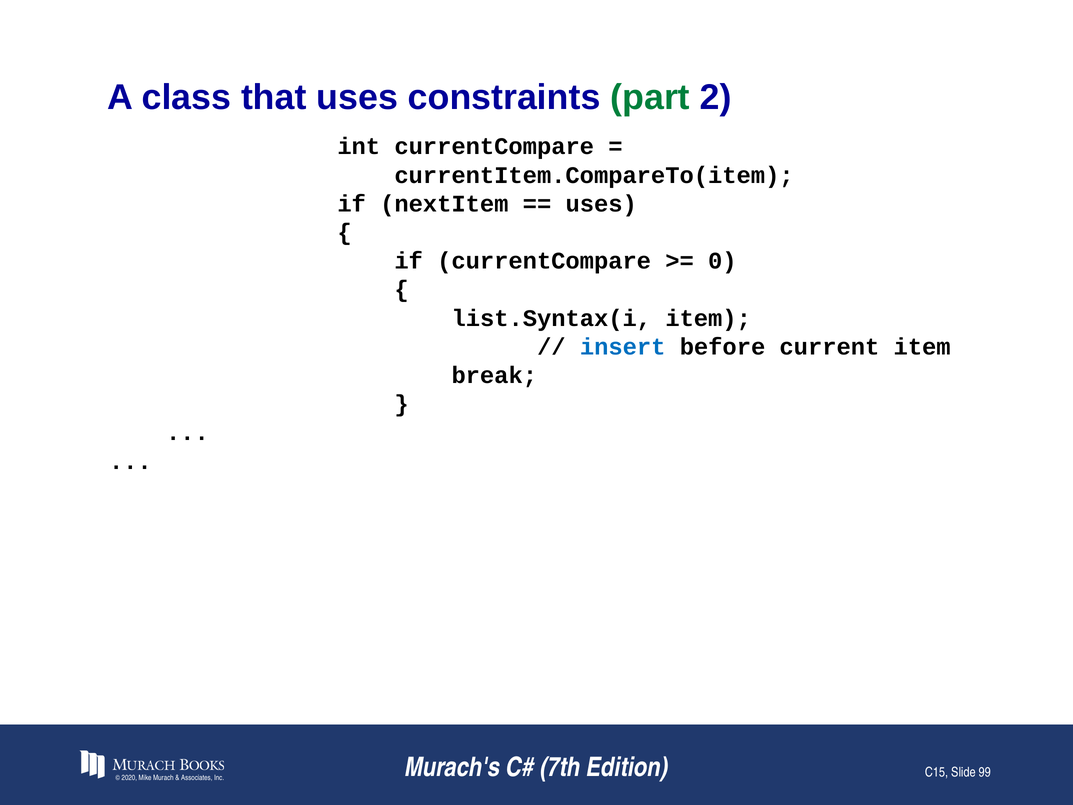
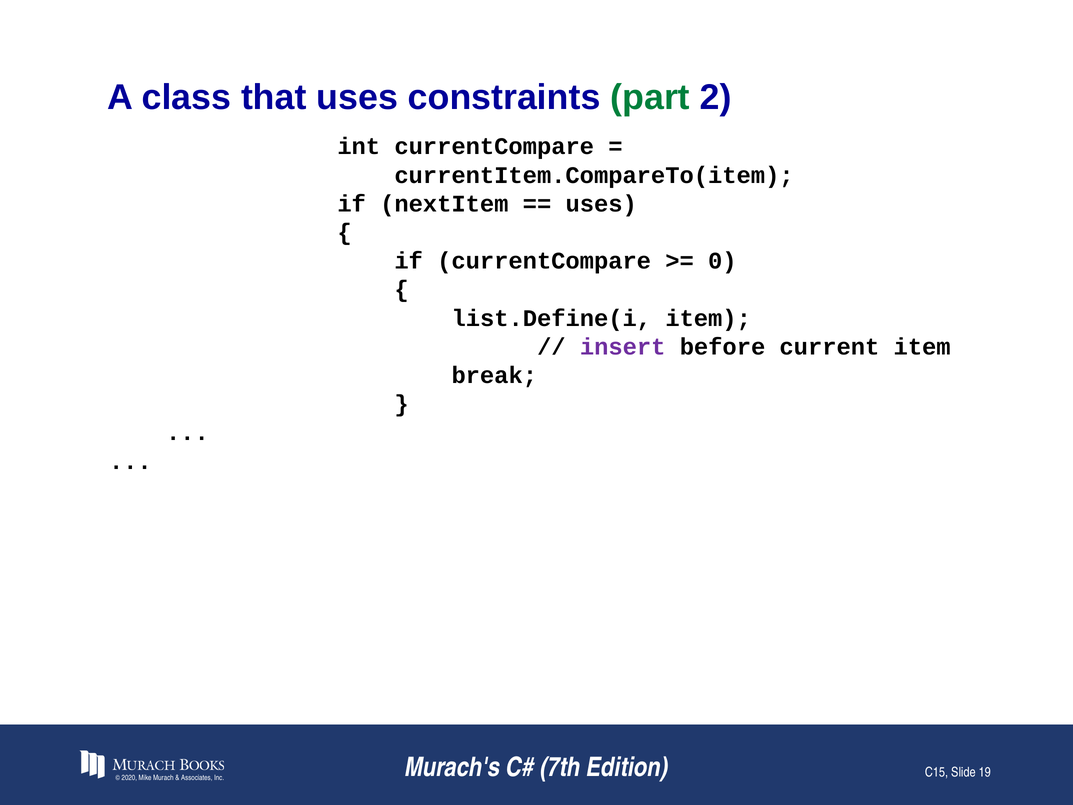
list.Syntax(i: list.Syntax(i -> list.Define(i
insert colour: blue -> purple
99: 99 -> 19
